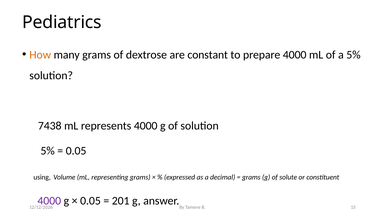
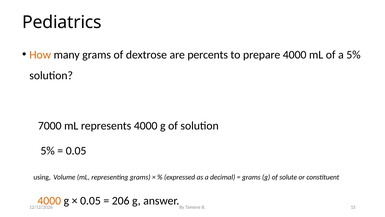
constant: constant -> percents
7438: 7438 -> 7000
4000 at (49, 200) colour: purple -> orange
201: 201 -> 206
